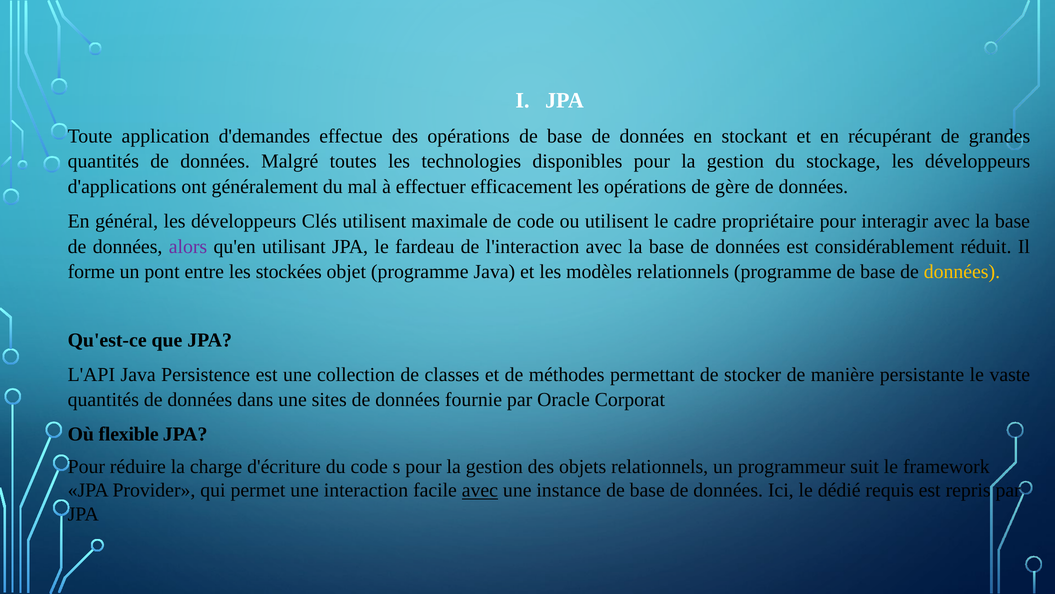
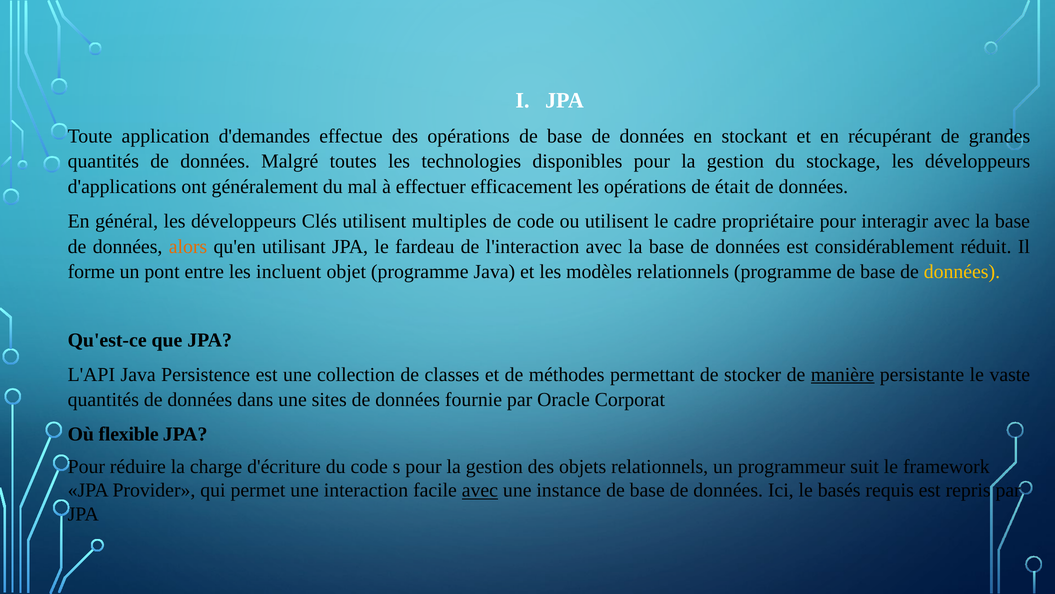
gère: gère -> était
maximale: maximale -> multiples
alors colour: purple -> orange
stockées: stockées -> incluent
manière underline: none -> present
dédié: dédié -> basés
